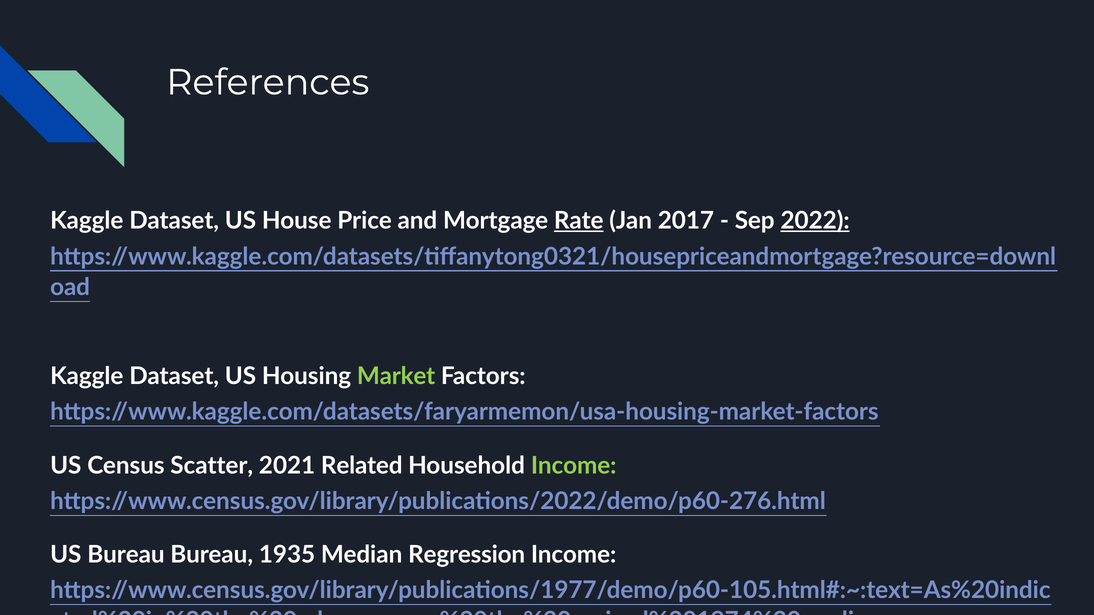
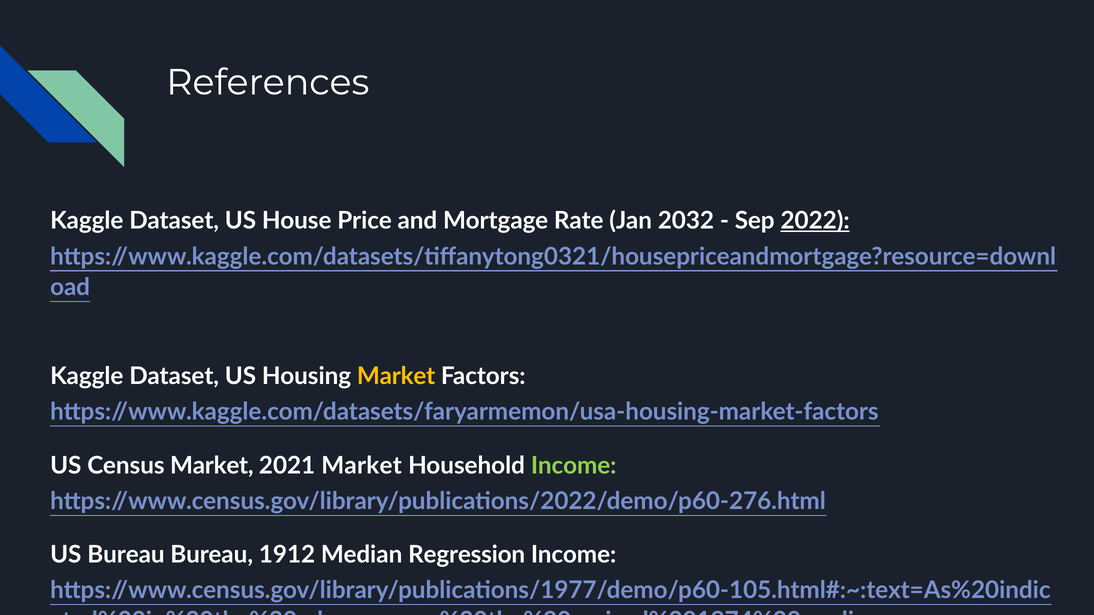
Rate underline: present -> none
2017: 2017 -> 2032
Market at (396, 377) colour: light green -> yellow
Census Scatter: Scatter -> Market
2021 Related: Related -> Market
1935: 1935 -> 1912
